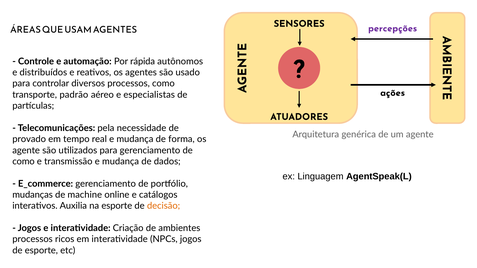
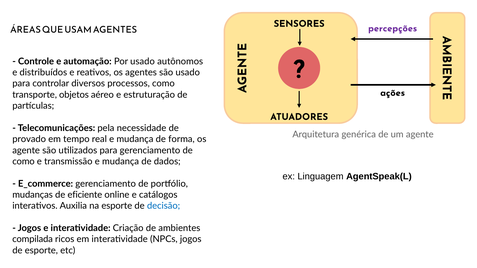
Por rápida: rápida -> usado
padrão: padrão -> objetos
especialistas: especialistas -> estruturação
machine: machine -> eficiente
decisão colour: orange -> blue
processos at (33, 240): processos -> compilada
